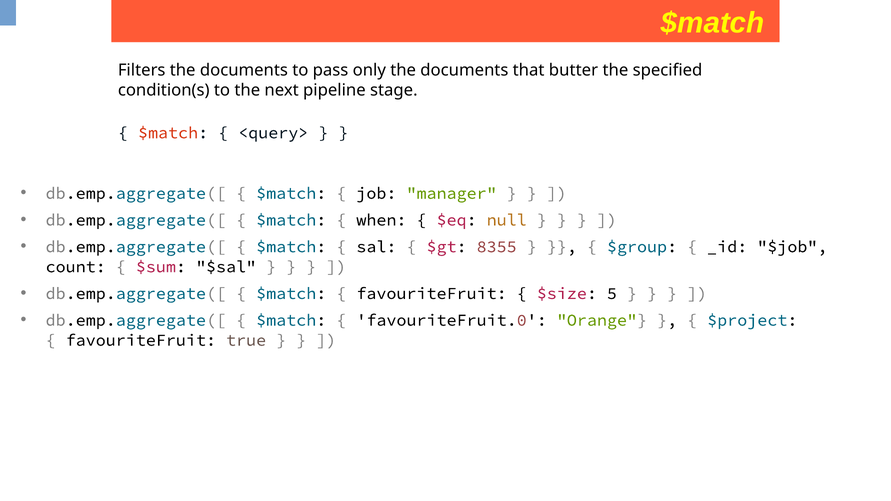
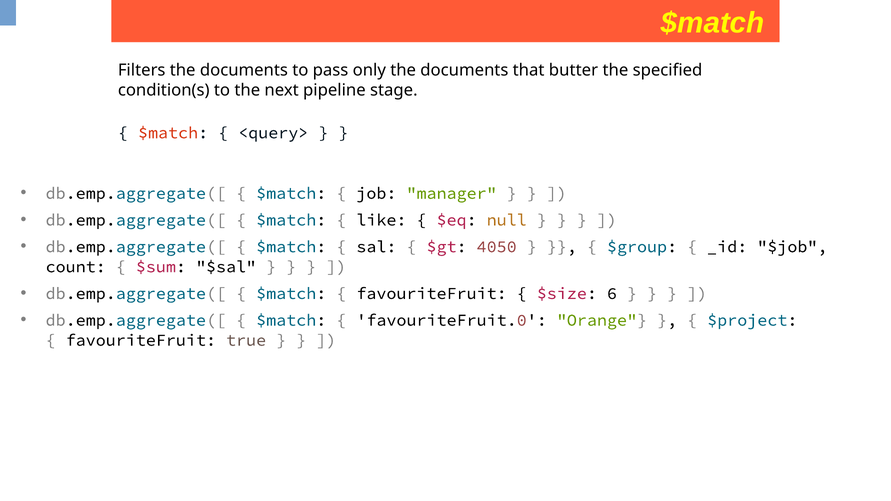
when: when -> like
8355: 8355 -> 4050
5: 5 -> 6
